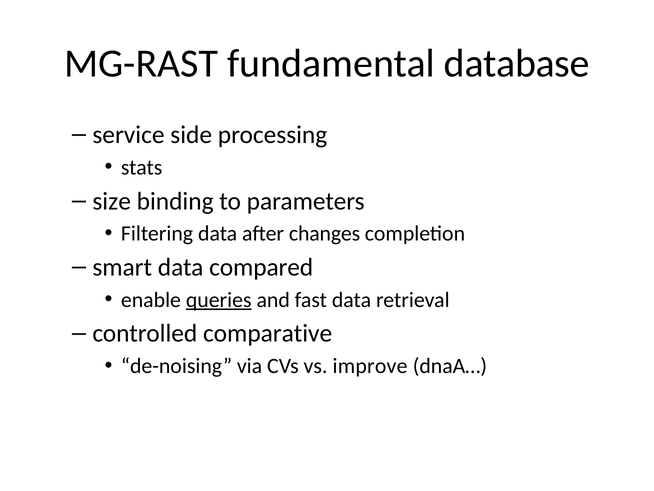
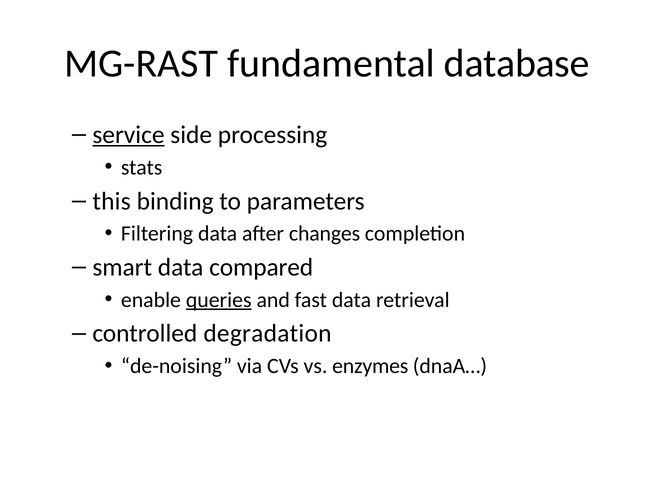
service underline: none -> present
size: size -> this
comparative: comparative -> degradation
improve: improve -> enzymes
